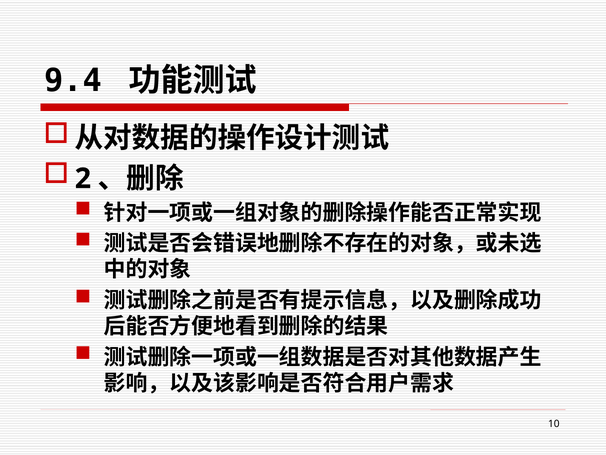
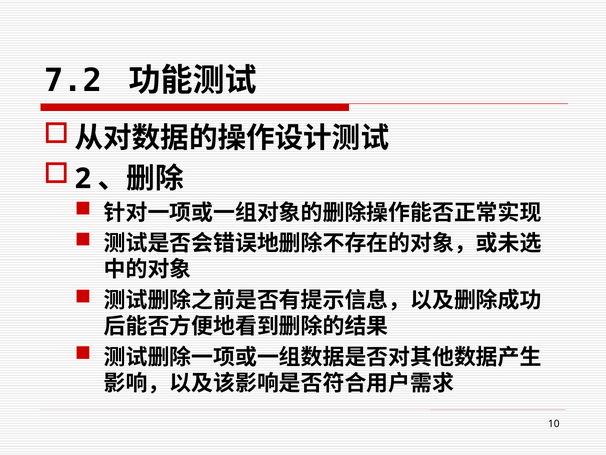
9.4: 9.4 -> 7.2
